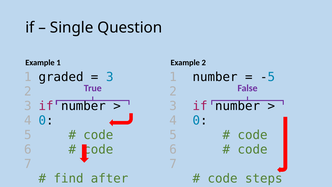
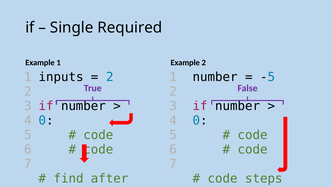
Question: Question -> Required
graded: graded -> inputs
3 at (110, 77): 3 -> 2
